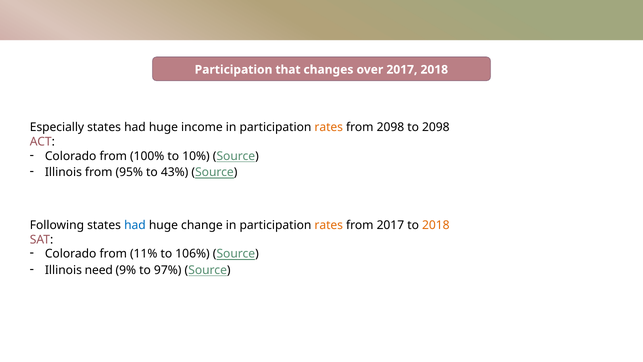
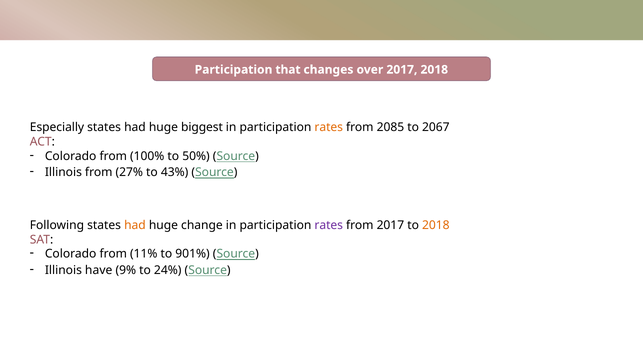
income: income -> biggest
from 2098: 2098 -> 2085
to 2098: 2098 -> 2067
10%: 10% -> 50%
95%: 95% -> 27%
had at (135, 225) colour: blue -> orange
rates at (329, 225) colour: orange -> purple
106%: 106% -> 901%
need: need -> have
97%: 97% -> 24%
